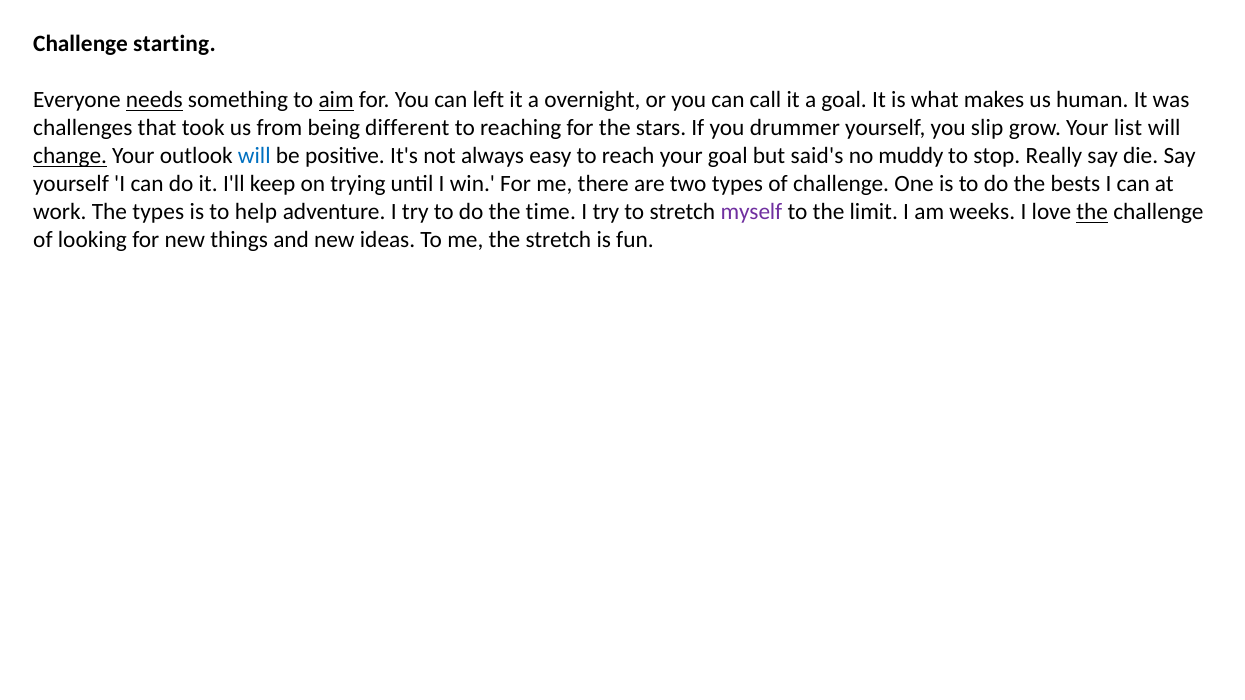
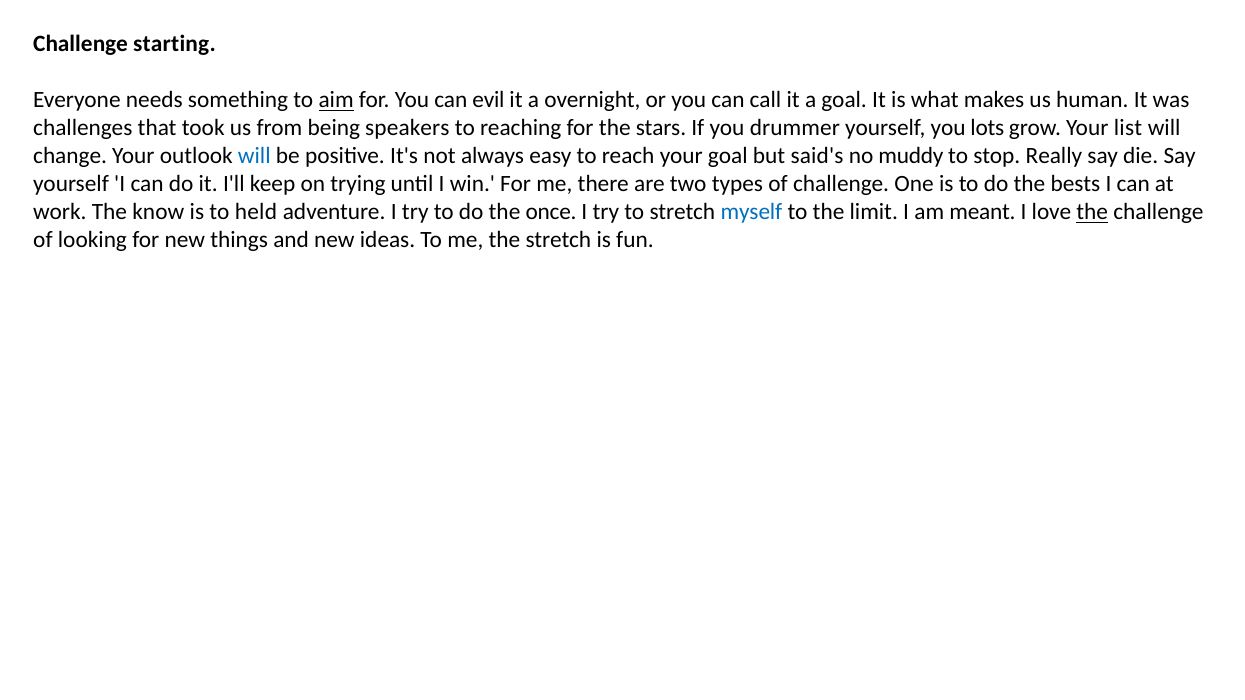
needs underline: present -> none
left: left -> evil
different: different -> speakers
slip: slip -> lots
change underline: present -> none
The types: types -> know
help: help -> held
time: time -> once
myself colour: purple -> blue
weeks: weeks -> meant
